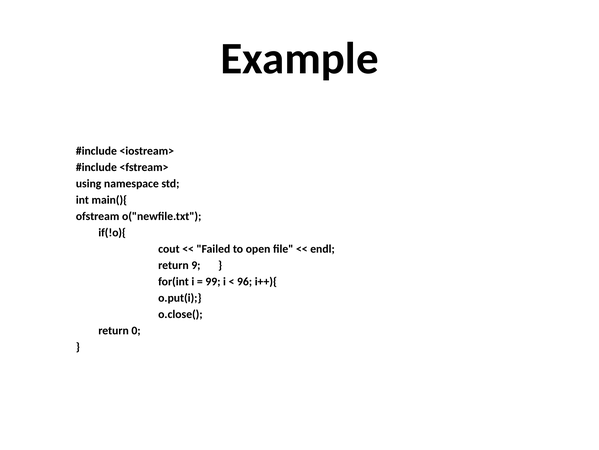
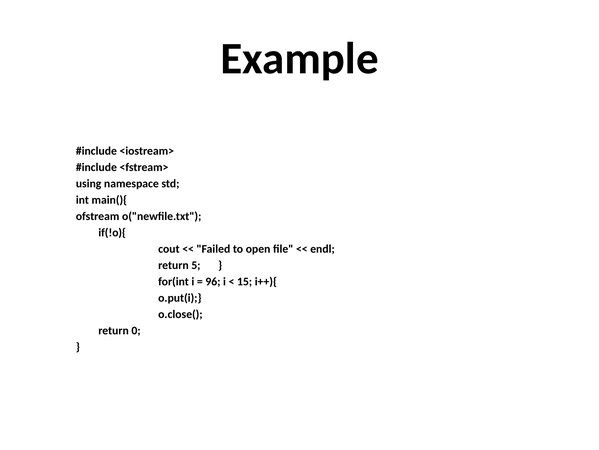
9: 9 -> 5
99: 99 -> 96
96: 96 -> 15
